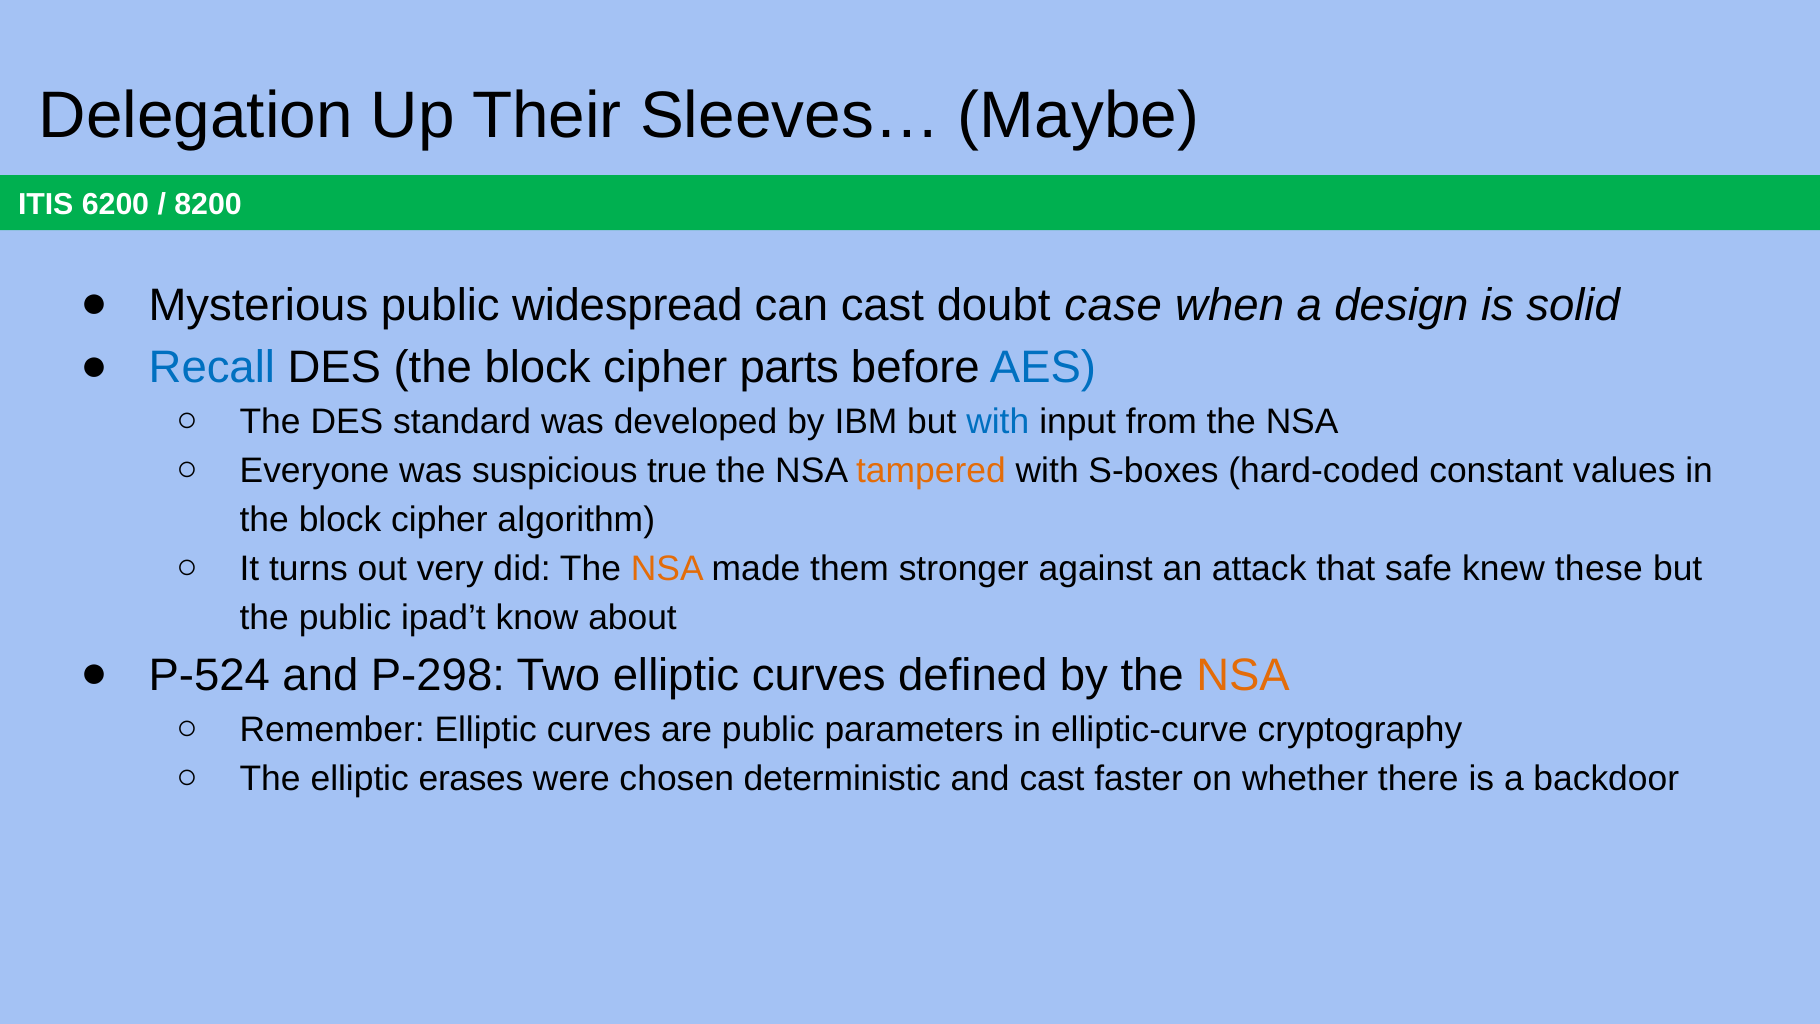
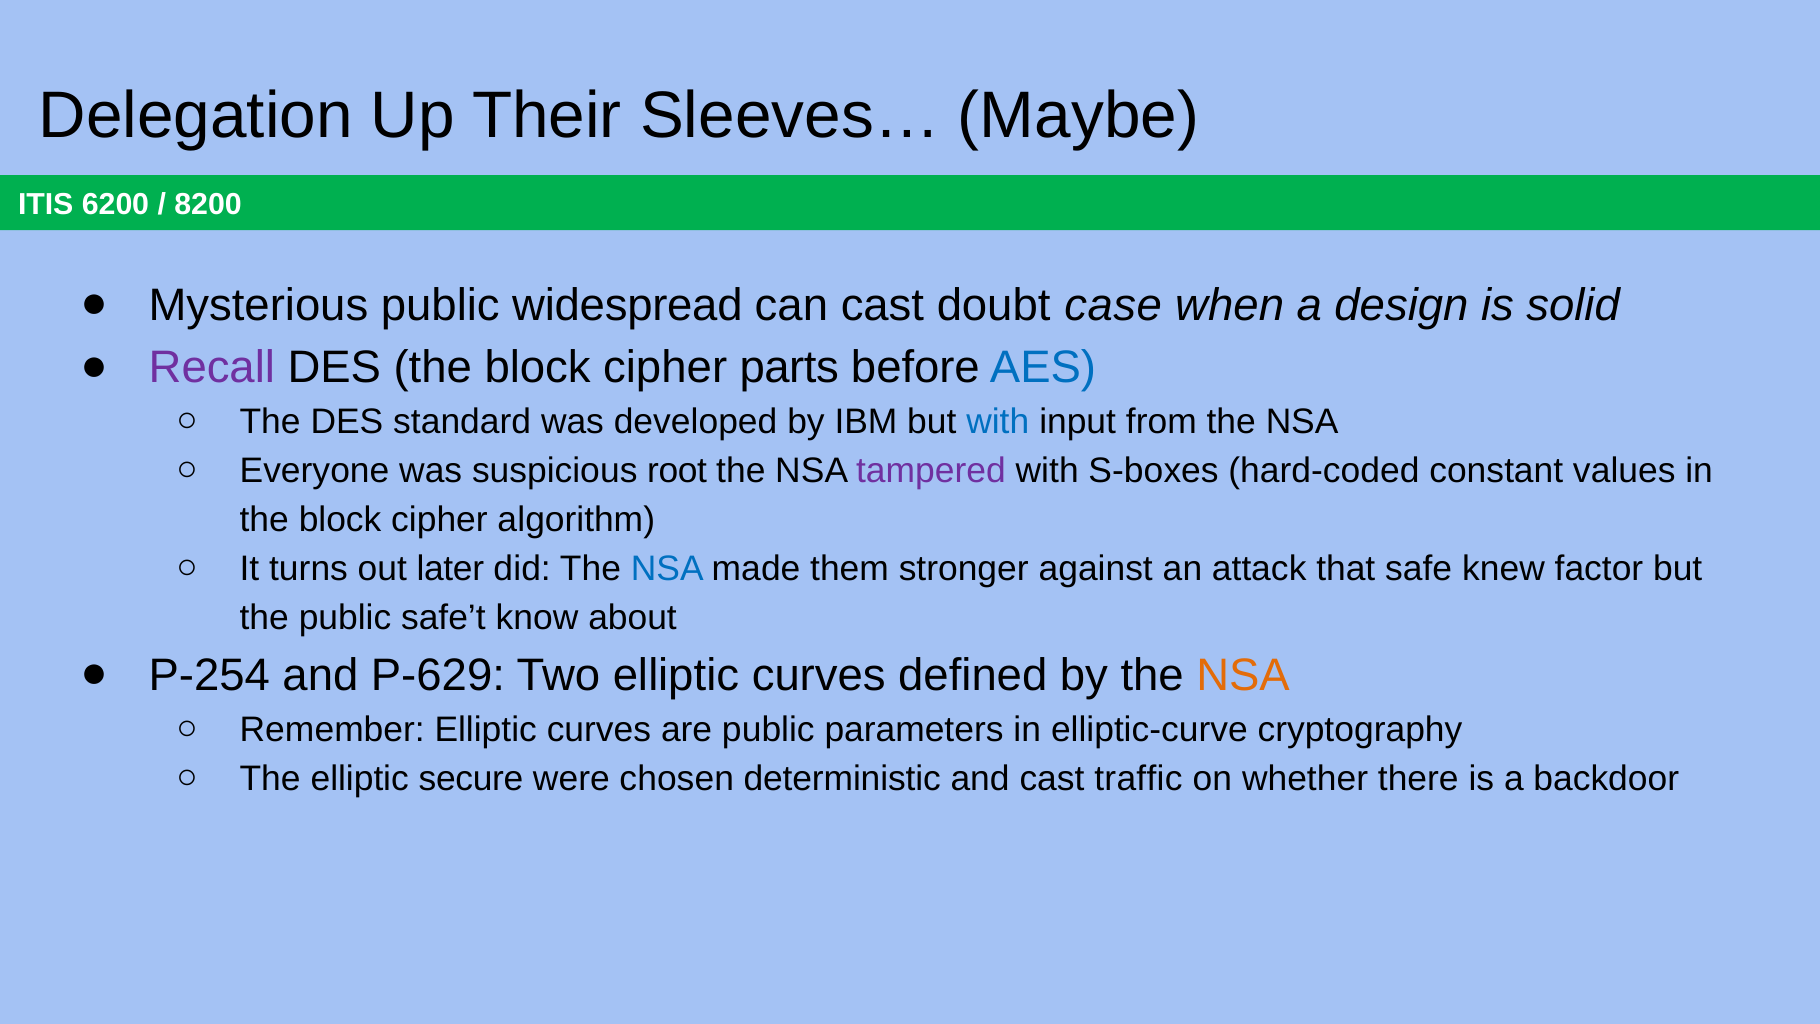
Recall colour: blue -> purple
true: true -> root
tampered colour: orange -> purple
very: very -> later
NSA at (667, 569) colour: orange -> blue
these: these -> factor
ipad’t: ipad’t -> safe’t
P-524: P-524 -> P-254
P-298: P-298 -> P-629
erases: erases -> secure
faster: faster -> traffic
